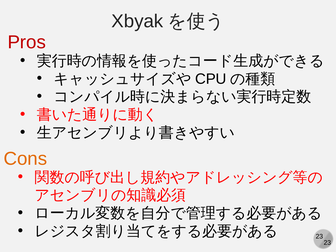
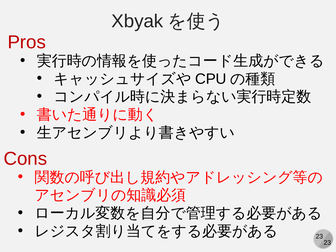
Cons colour: orange -> red
